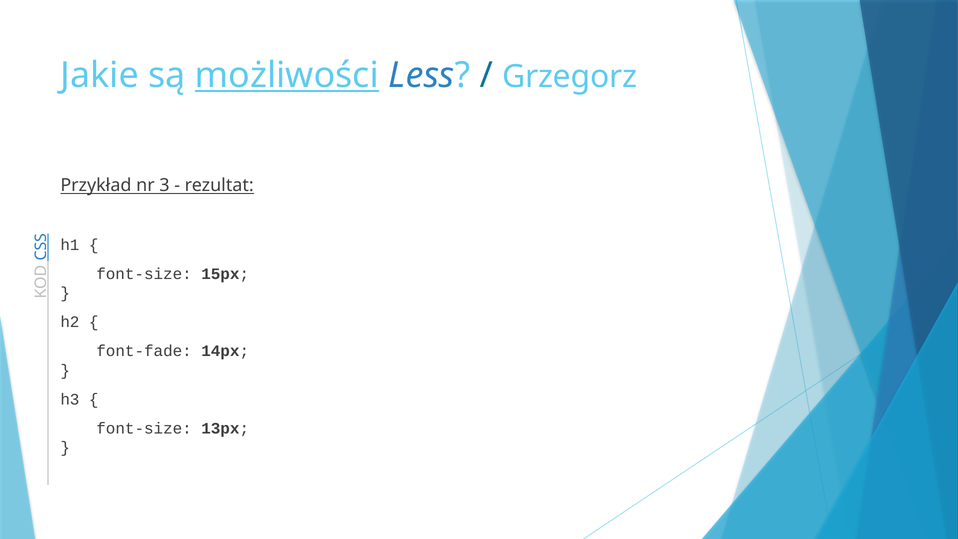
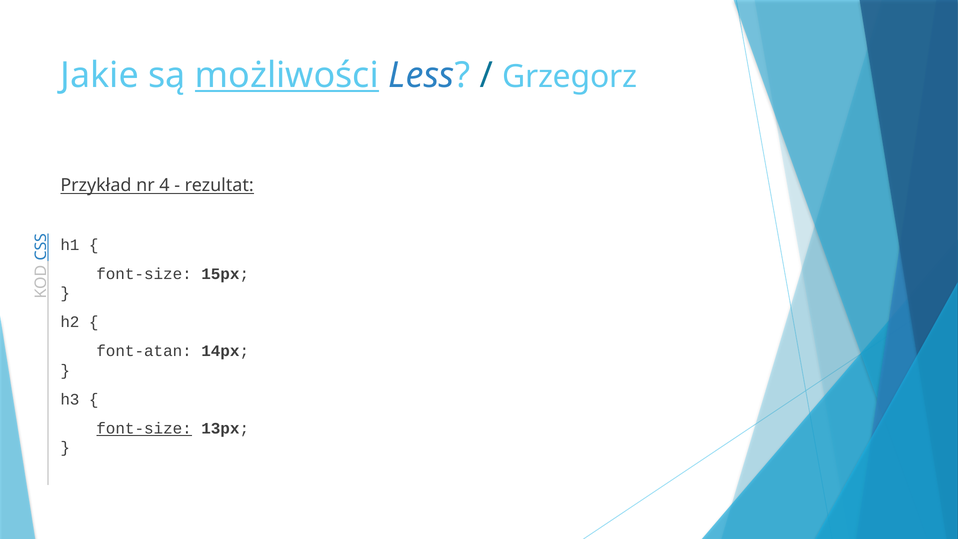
3: 3 -> 4
font-fade: font-fade -> font-atan
font-size at (144, 428) underline: none -> present
